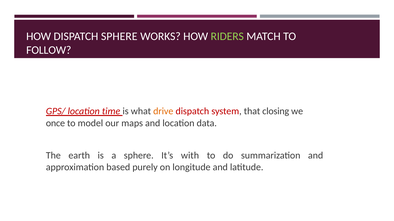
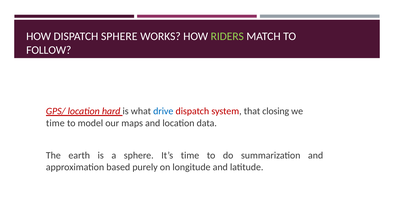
time: time -> hard
drive colour: orange -> blue
once at (55, 123): once -> time
It’s with: with -> time
